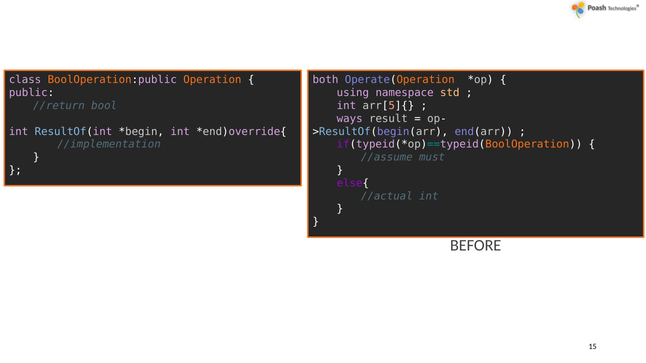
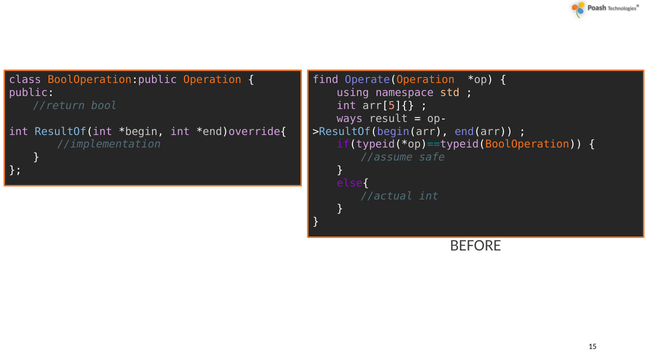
both: both -> find
must: must -> safe
